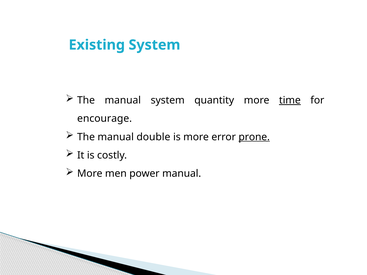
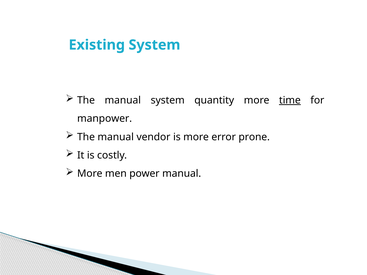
encourage: encourage -> manpower
double: double -> vendor
prone underline: present -> none
